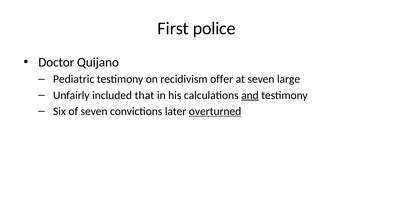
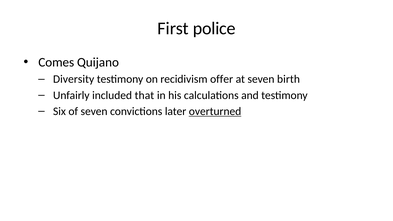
Doctor: Doctor -> Comes
Pediatric: Pediatric -> Diversity
large: large -> birth
and underline: present -> none
